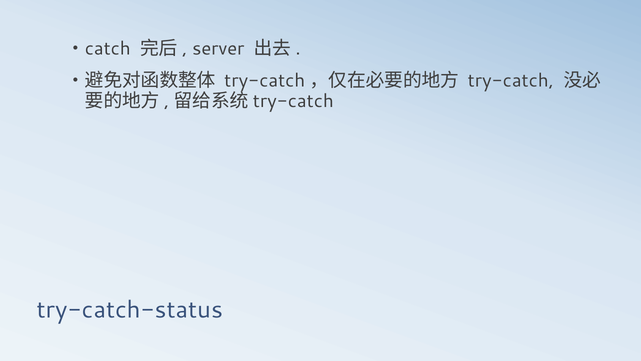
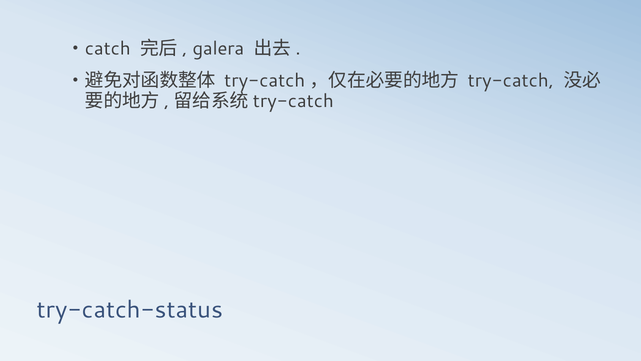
server: server -> galera
